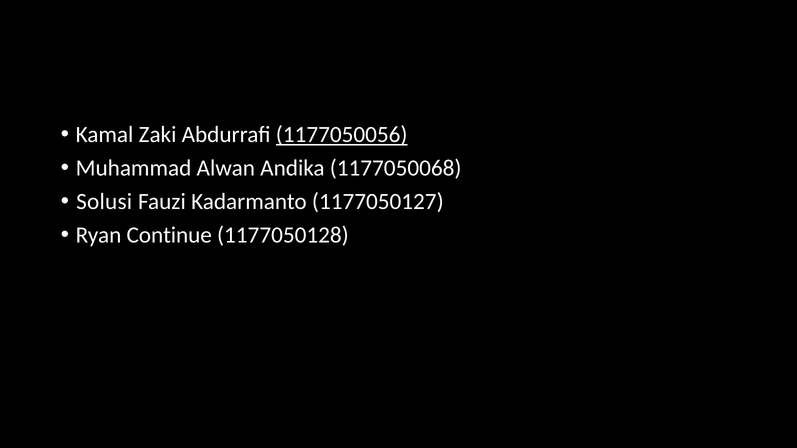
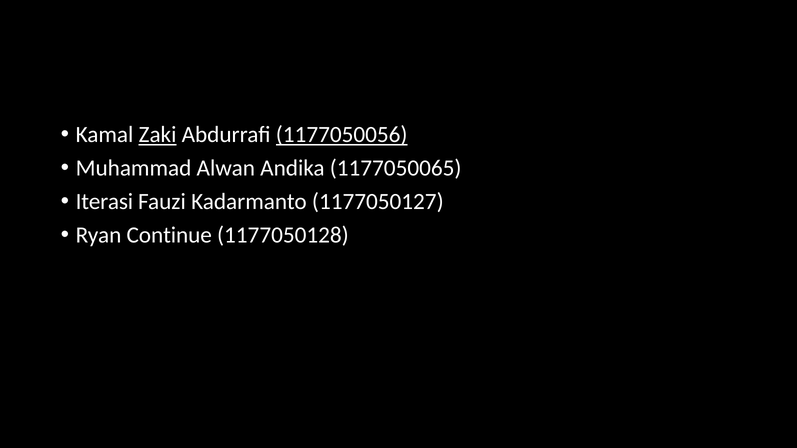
Zaki underline: none -> present
1177050068: 1177050068 -> 1177050065
Solusi: Solusi -> Iterasi
